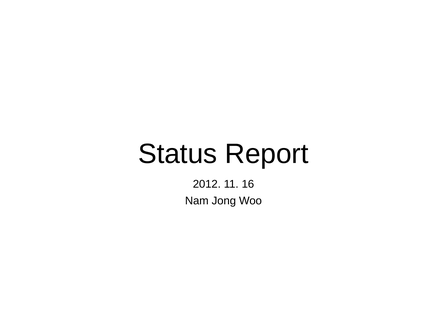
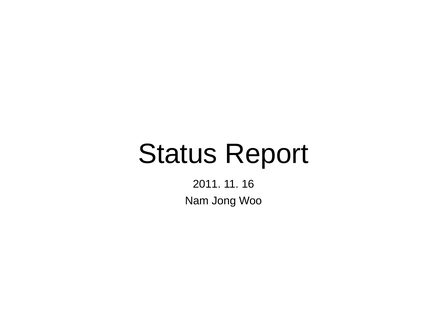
2012: 2012 -> 2011
